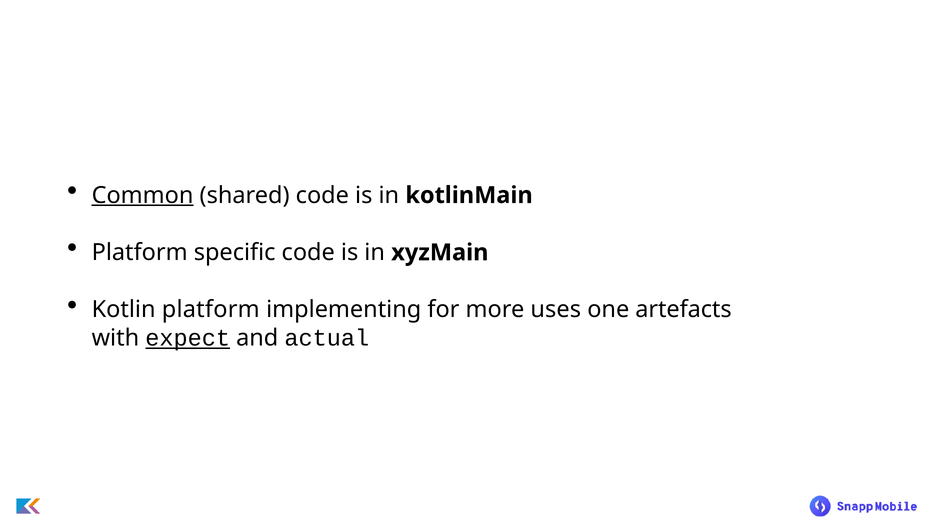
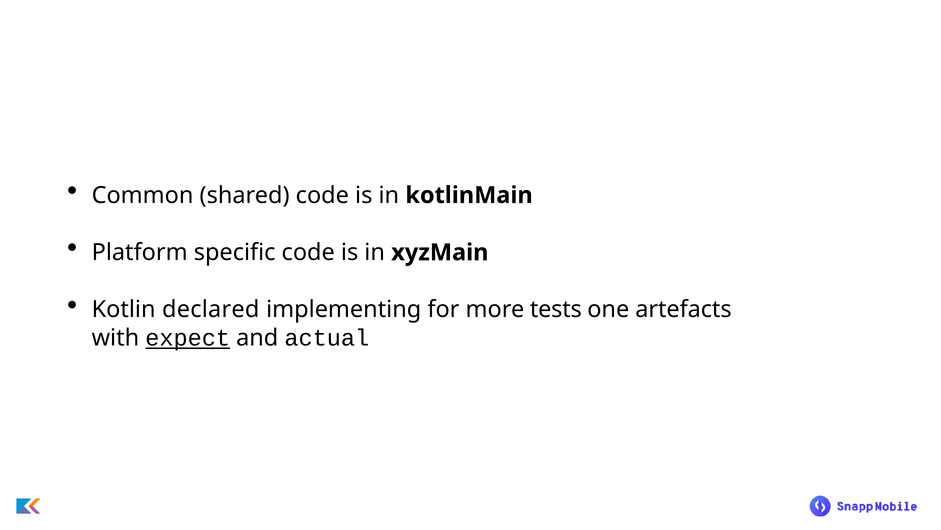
Common underline: present -> none
Kotlin platform: platform -> declared
uses: uses -> tests
